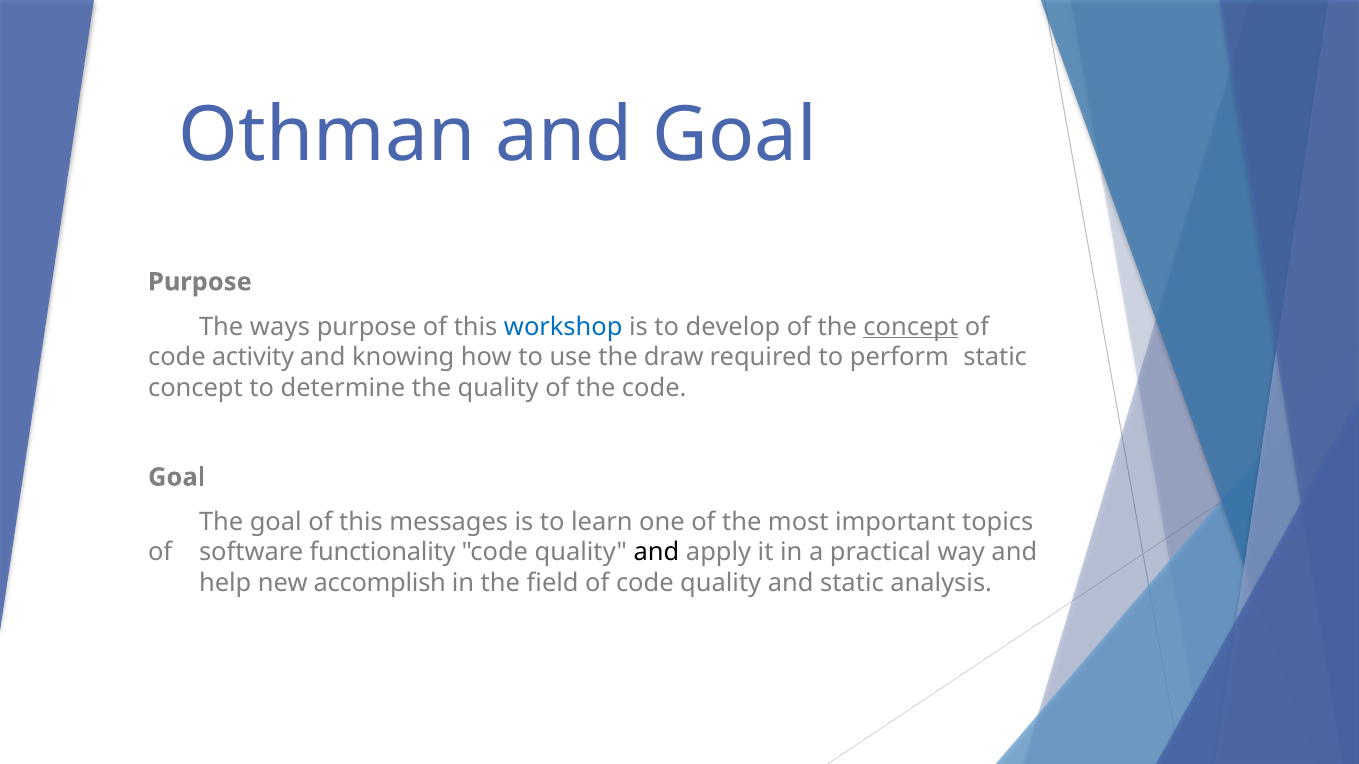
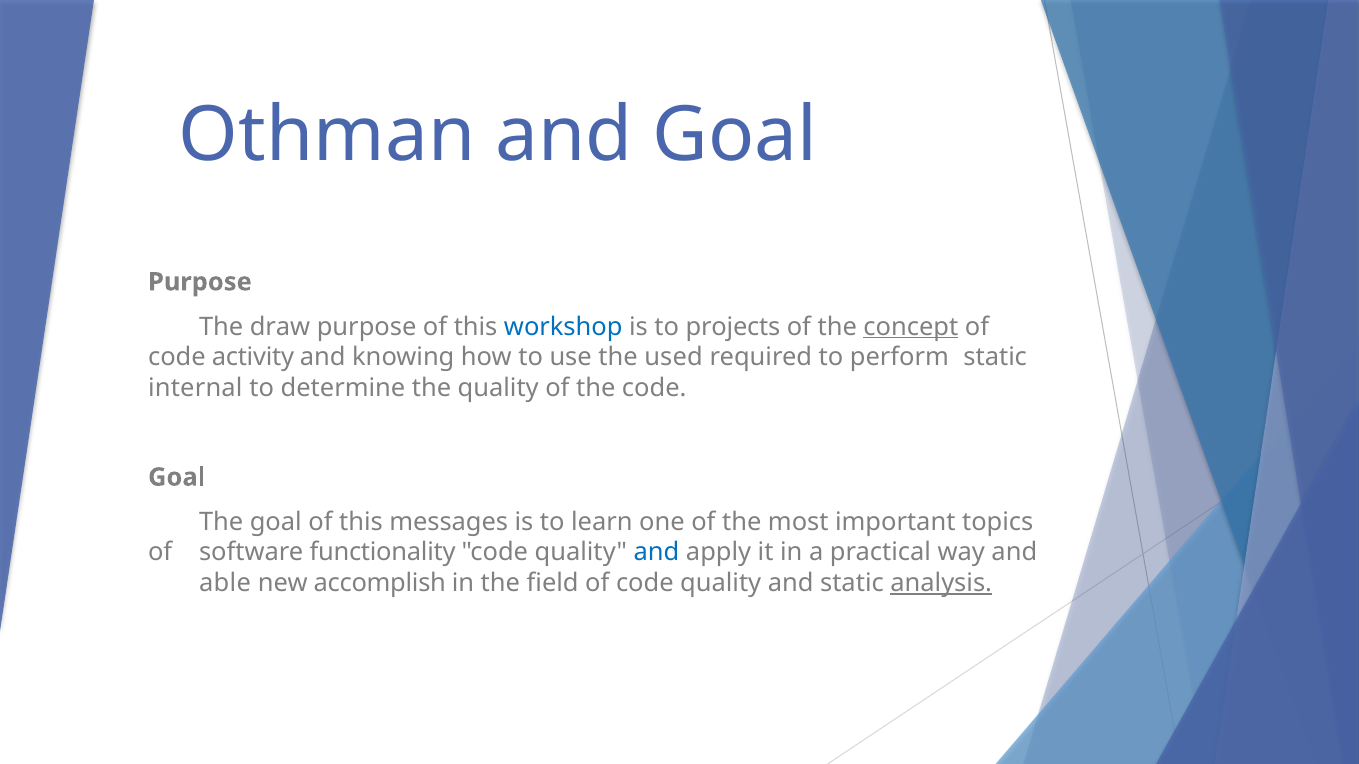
ways: ways -> draw
develop: develop -> projects
draw: draw -> used
concept at (195, 388): concept -> internal
and at (656, 553) colour: black -> blue
help: help -> able
analysis underline: none -> present
